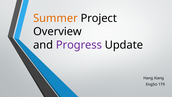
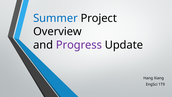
Summer colour: orange -> blue
